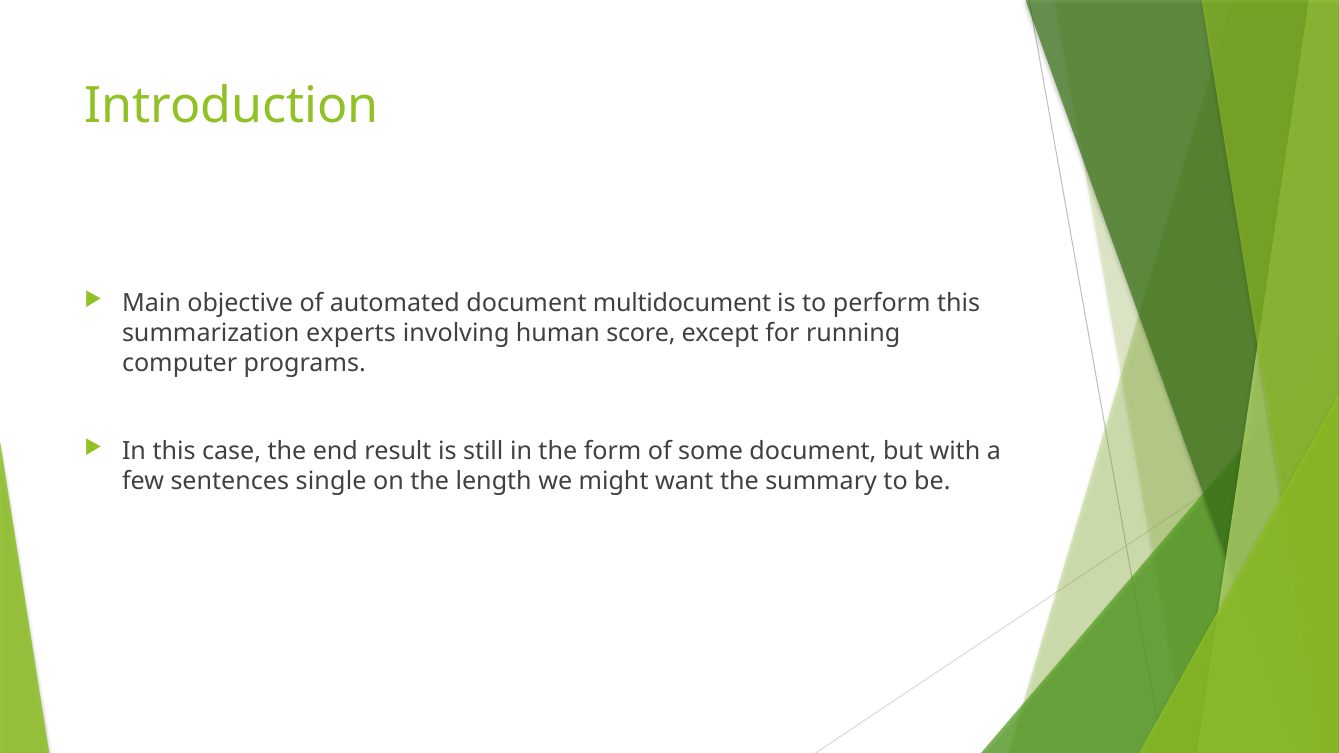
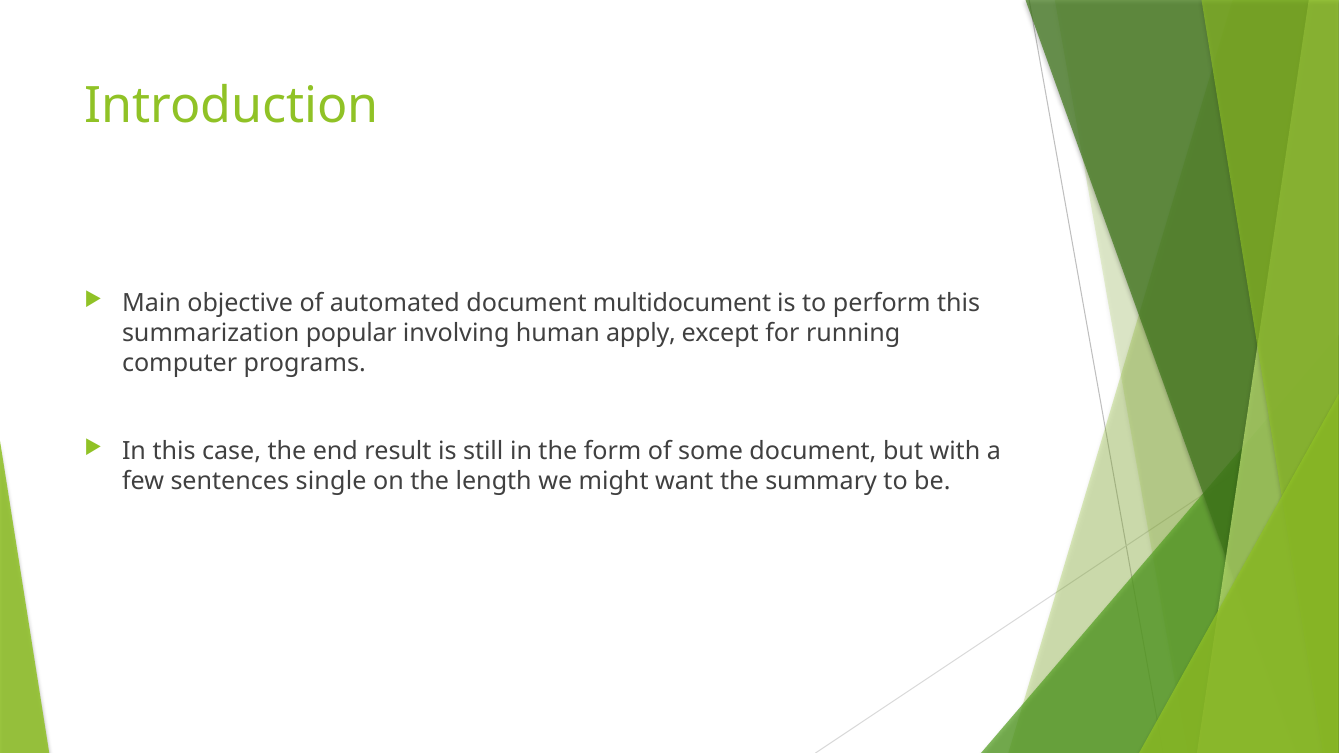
experts: experts -> popular
score: score -> apply
